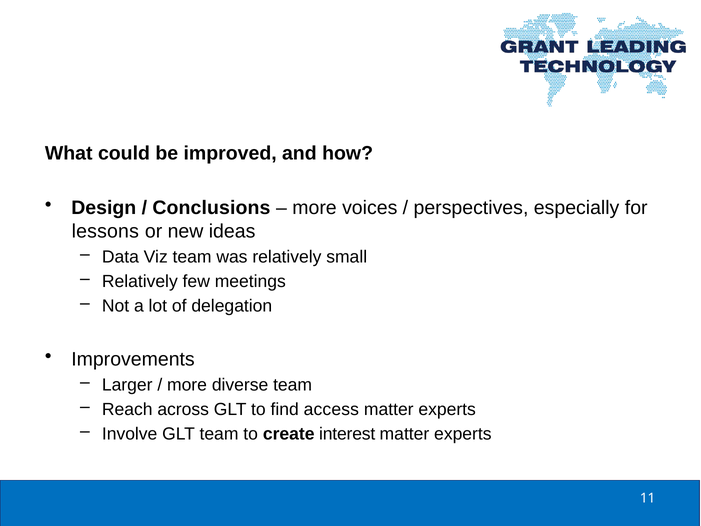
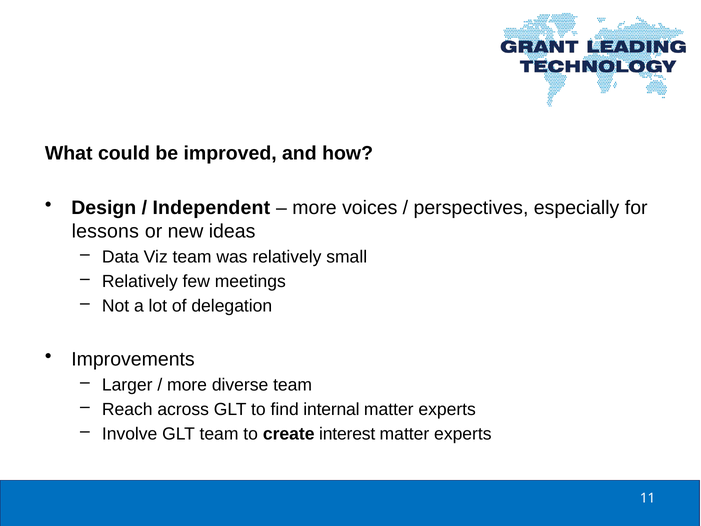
Conclusions: Conclusions -> Independent
access: access -> internal
